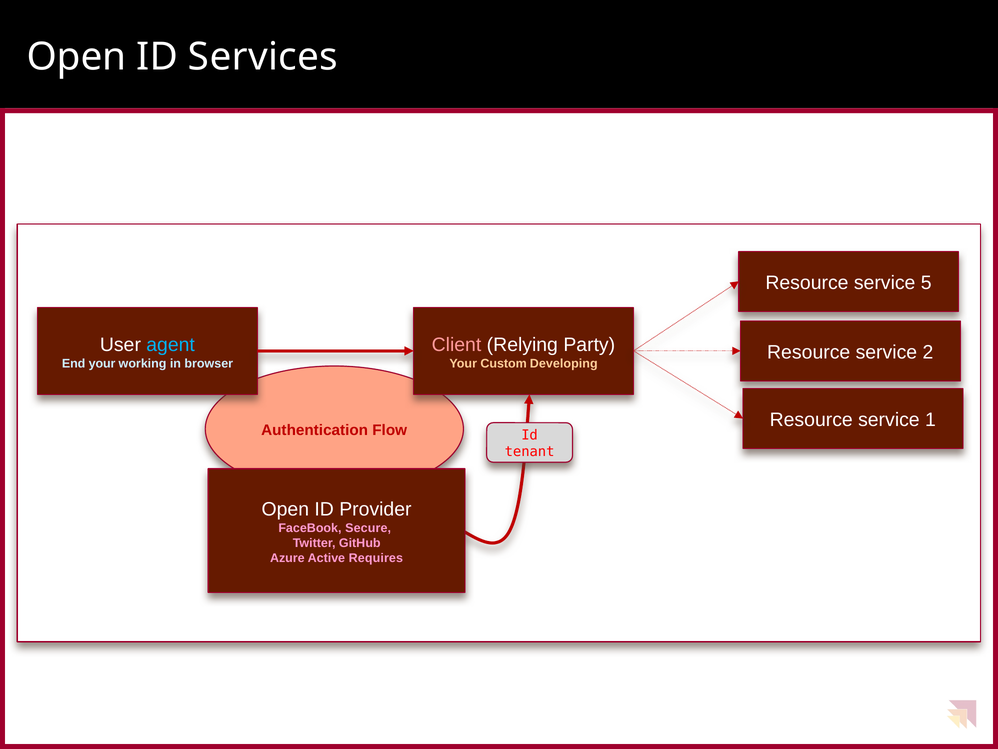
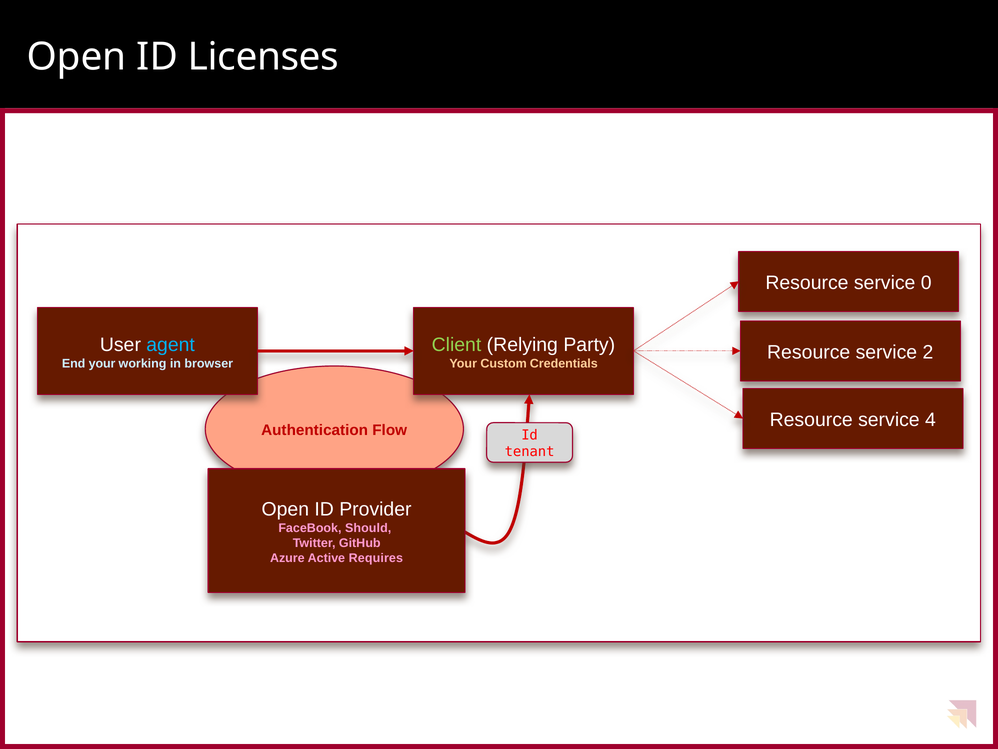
Services: Services -> Licenses
5: 5 -> 0
Client colour: pink -> light green
Developing: Developing -> Credentials
1: 1 -> 4
Secure: Secure -> Should
